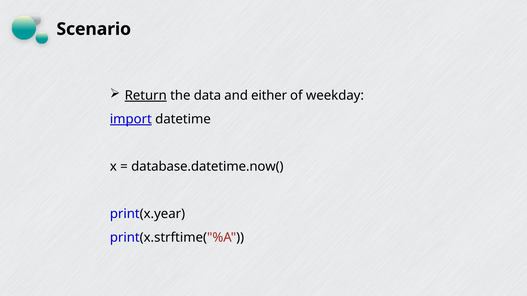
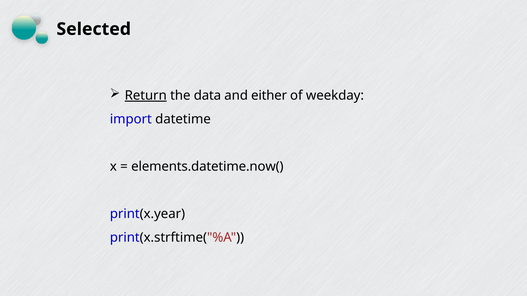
Scenario: Scenario -> Selected
import underline: present -> none
database.datetime.now(: database.datetime.now( -> elements.datetime.now(
